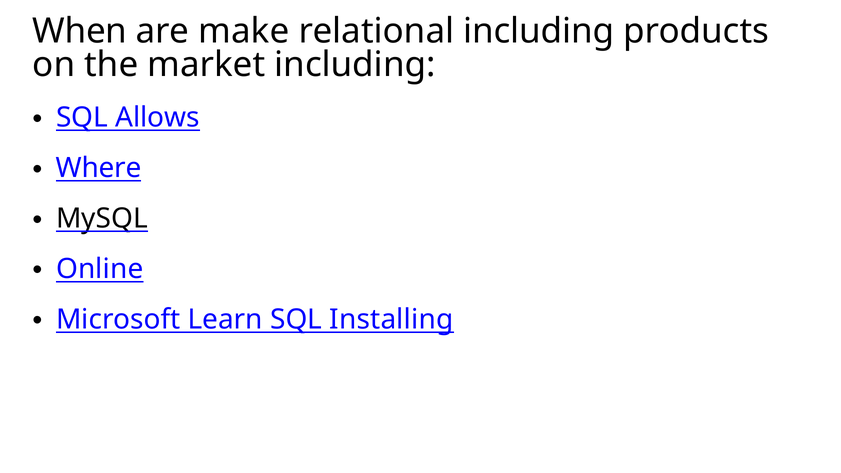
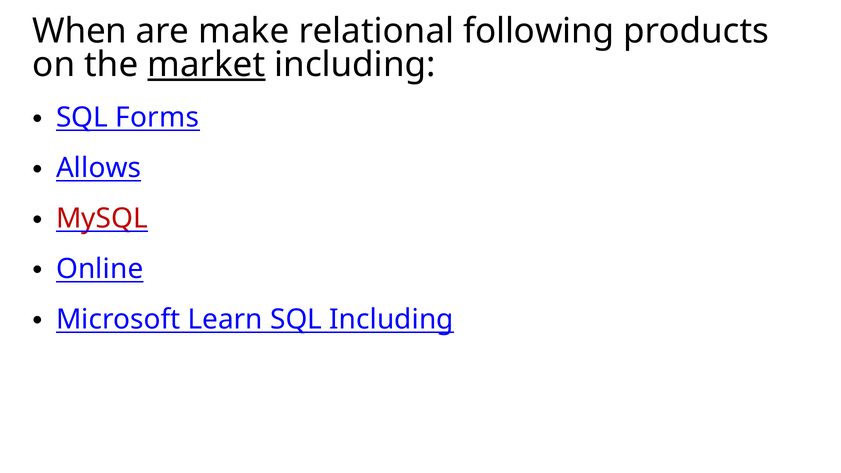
relational including: including -> following
market underline: none -> present
Allows: Allows -> Forms
Where: Where -> Allows
MySQL colour: black -> red
SQL Installing: Installing -> Including
